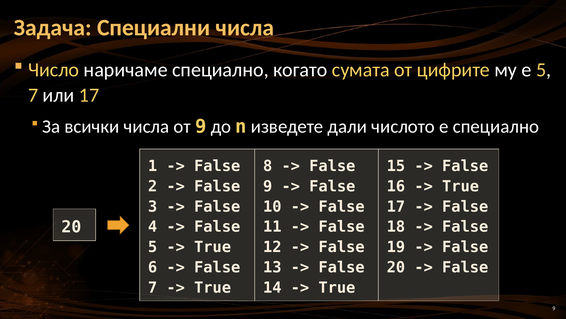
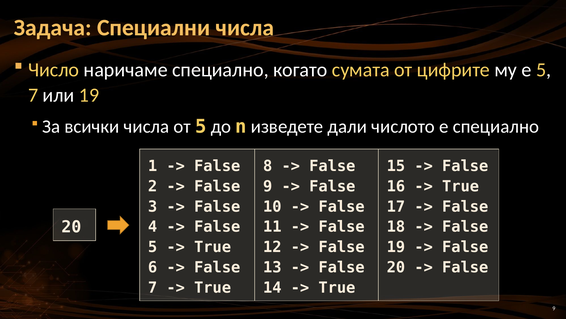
или 17: 17 -> 19
от 9: 9 -> 5
